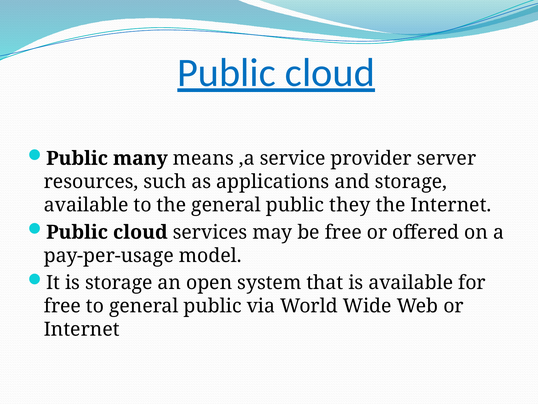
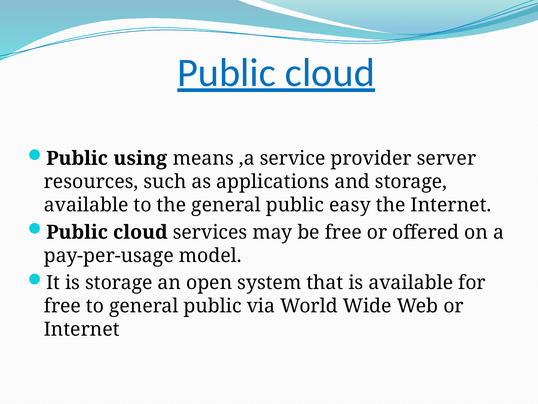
many: many -> using
they: they -> easy
